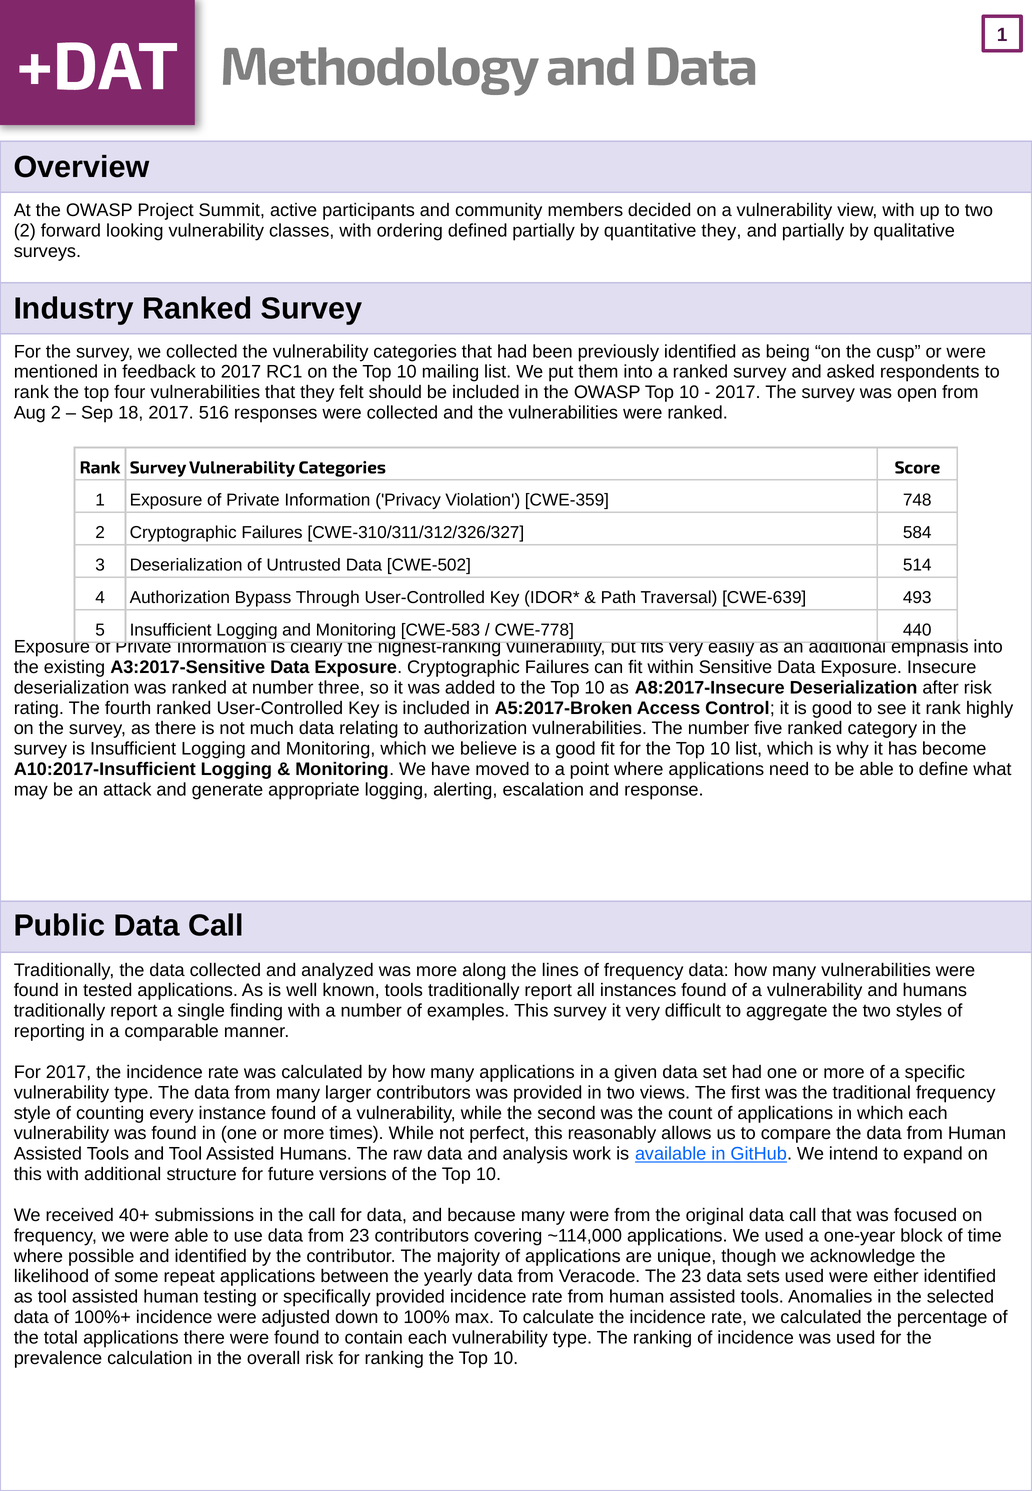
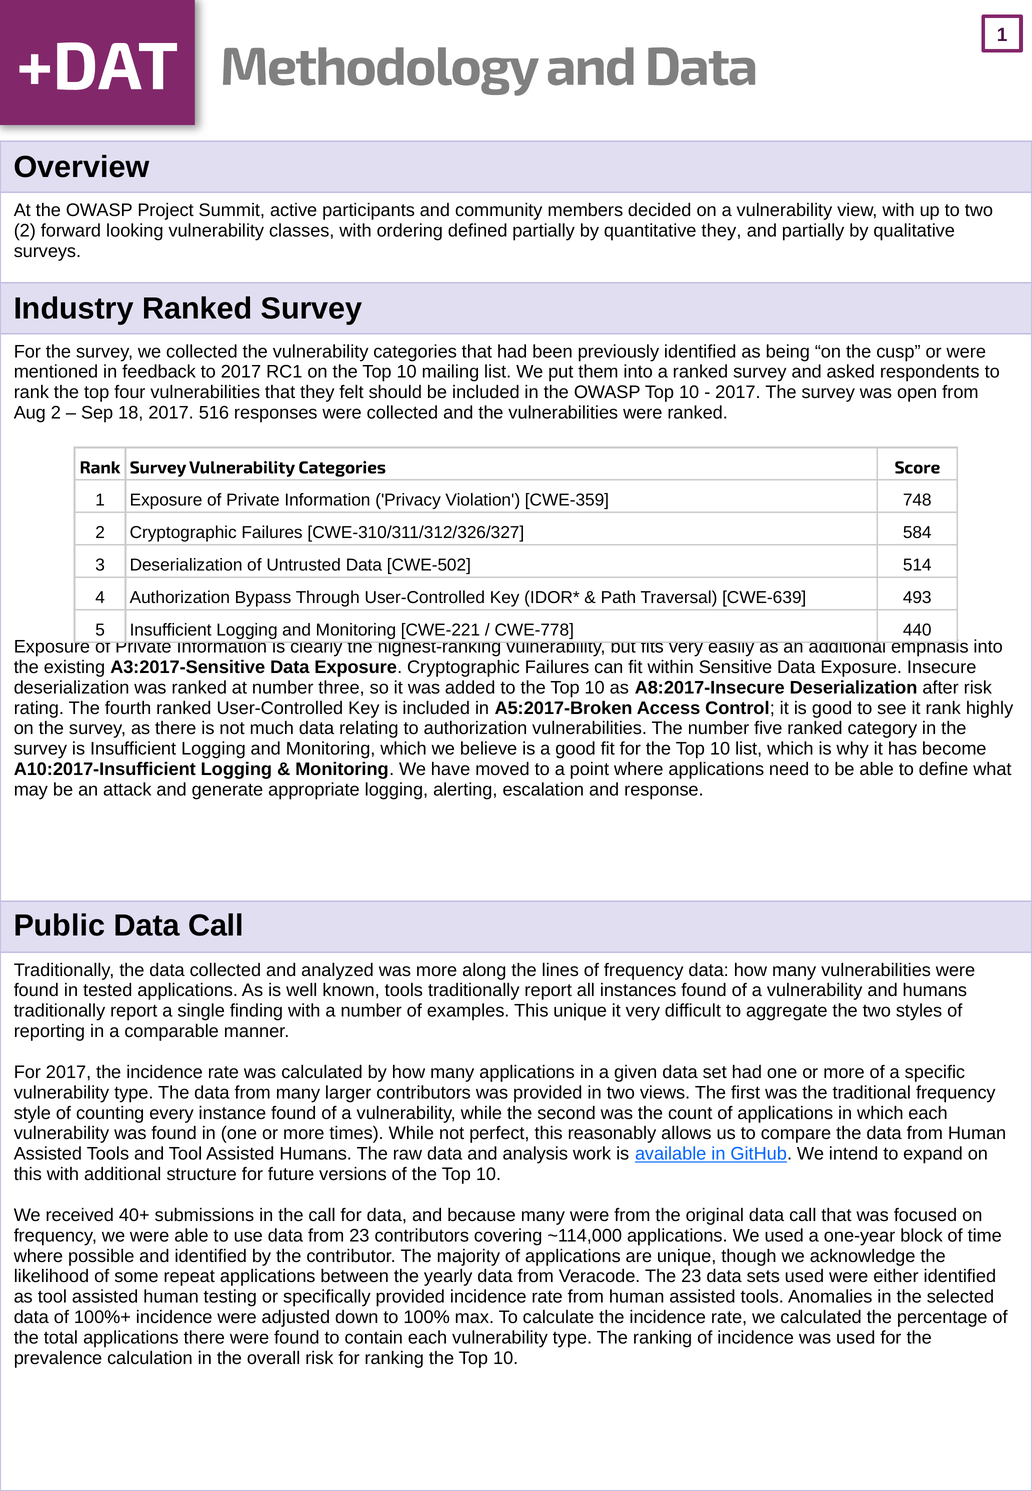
CWE-583: CWE-583 -> CWE-221
This survey: survey -> unique
